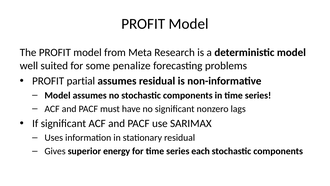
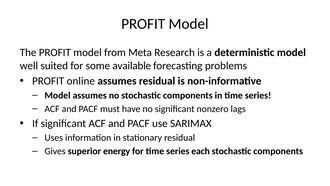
penalize: penalize -> available
partial: partial -> online
